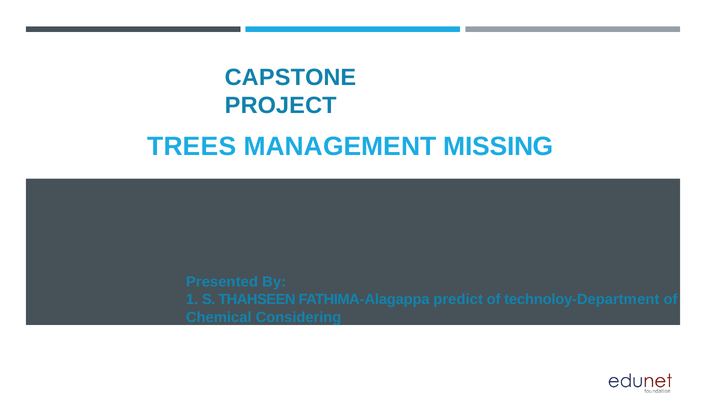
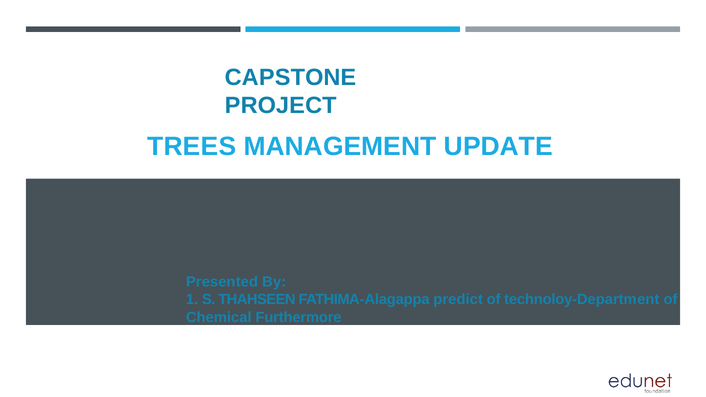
MISSING: MISSING -> UPDATE
Considering: Considering -> Furthermore
